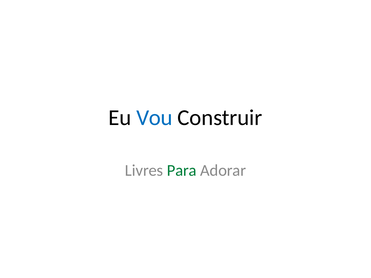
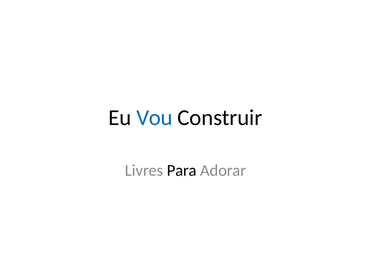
Para colour: green -> black
